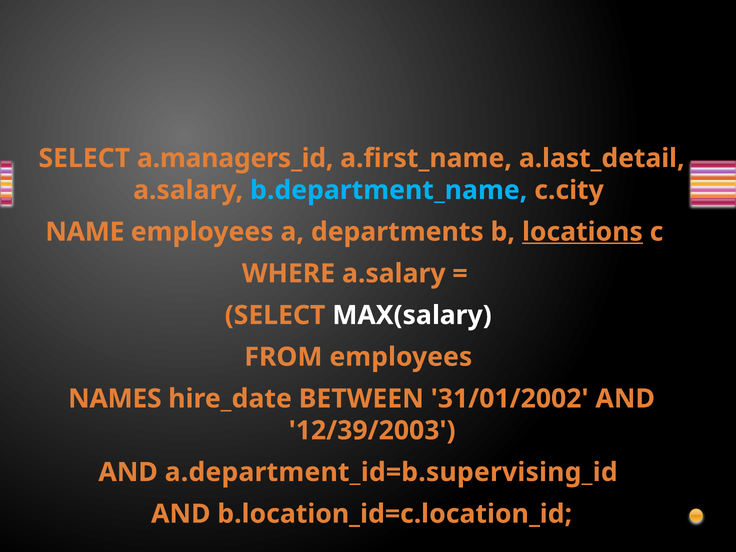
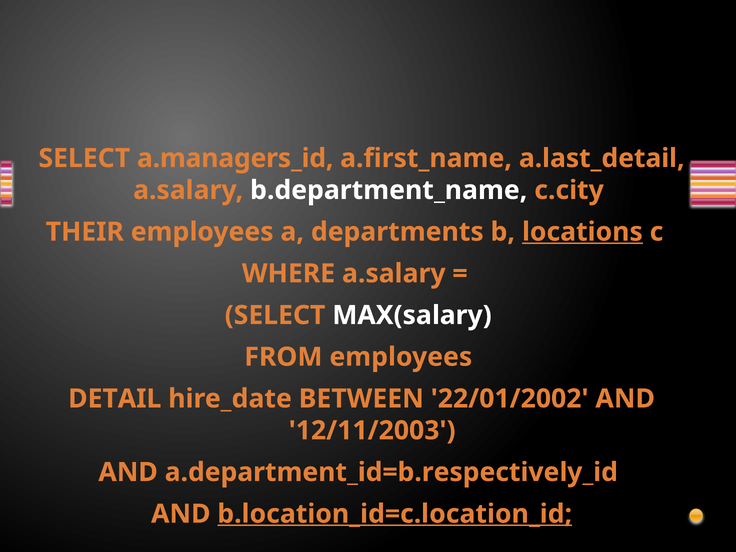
b.department_name colour: light blue -> white
NAME: NAME -> THEIR
NAMES: NAMES -> DETAIL
31/01/2002: 31/01/2002 -> 22/01/2002
12/39/2003: 12/39/2003 -> 12/11/2003
a.department_id=b.supervising_id: a.department_id=b.supervising_id -> a.department_id=b.respectively_id
b.location_id=c.location_id underline: none -> present
